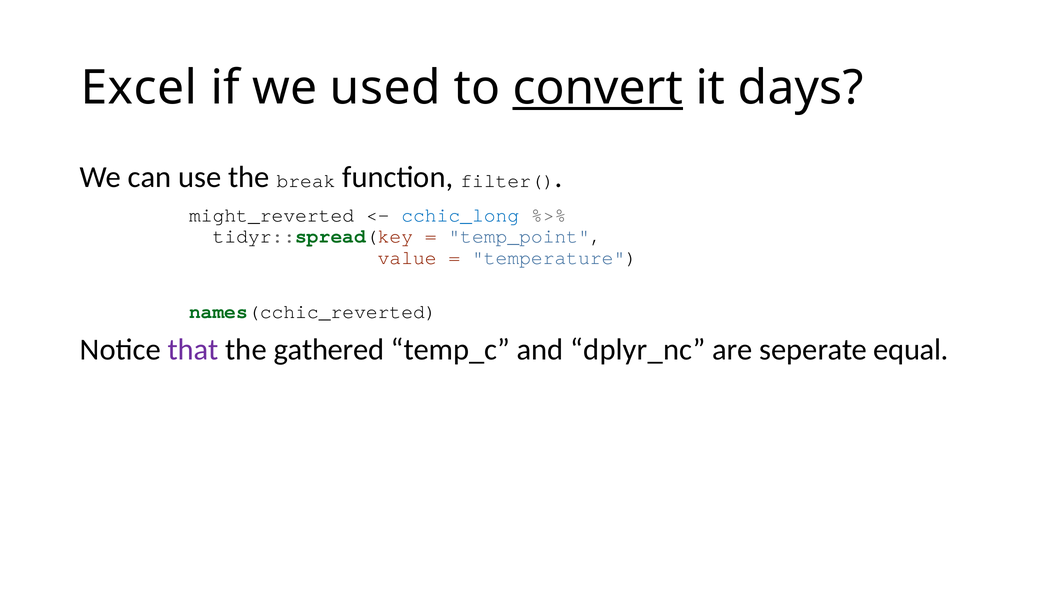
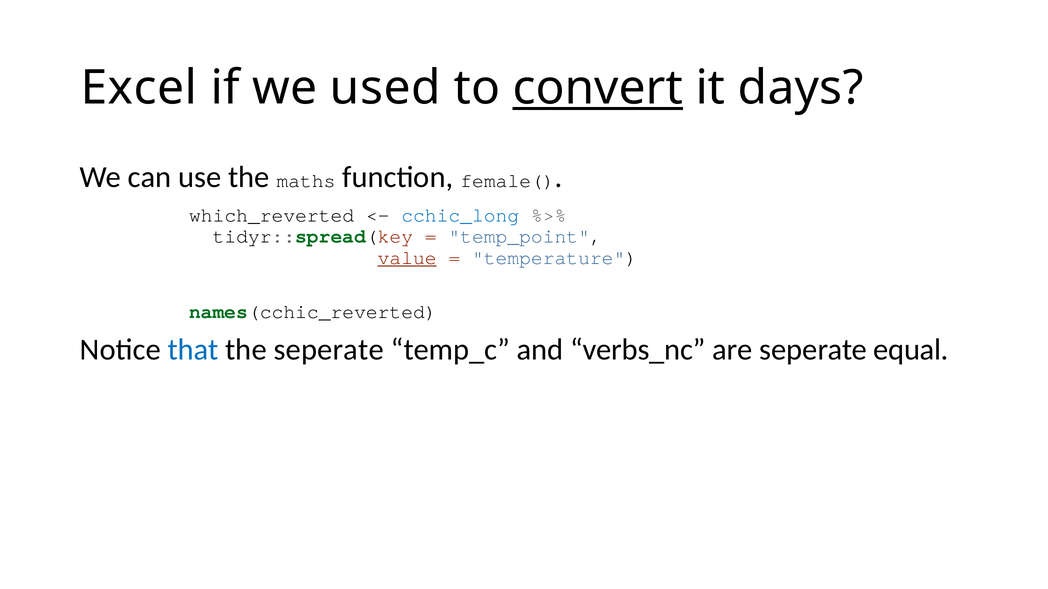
break: break -> maths
filter(: filter( -> female(
might_reverted: might_reverted -> which_reverted
value underline: none -> present
that colour: purple -> blue
the gathered: gathered -> seperate
dplyr_nc: dplyr_nc -> verbs_nc
